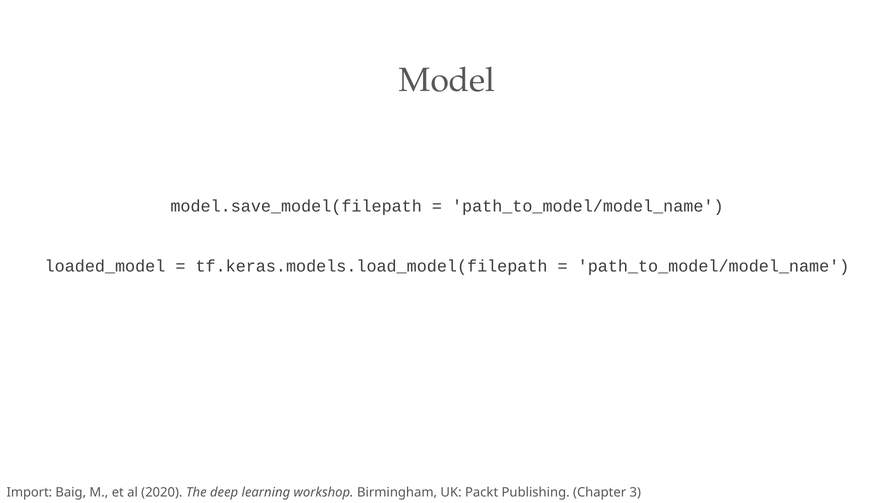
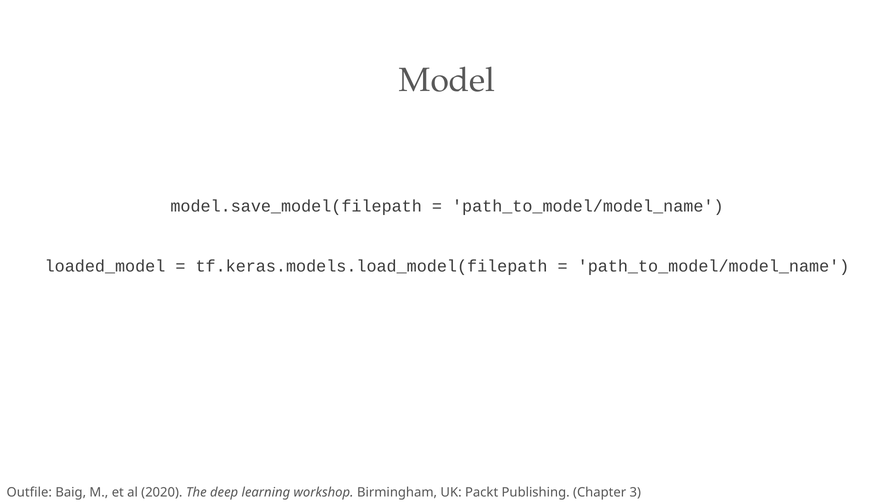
Import: Import -> Outfile
